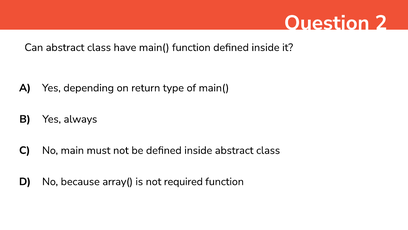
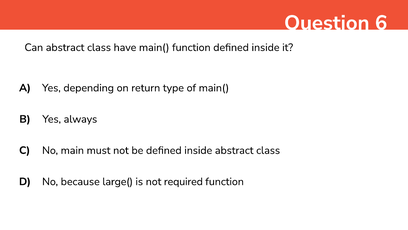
2: 2 -> 6
array(: array( -> large(
